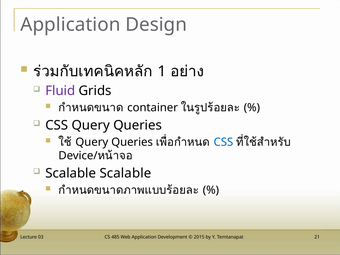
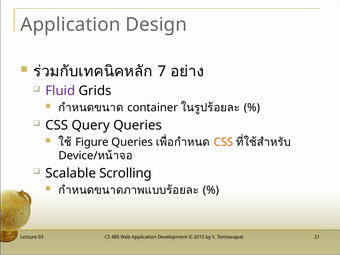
1: 1 -> 7
Query at (92, 142): Query -> Figure
CSS at (223, 142) colour: blue -> orange
Scalable Scalable: Scalable -> Scrolling
